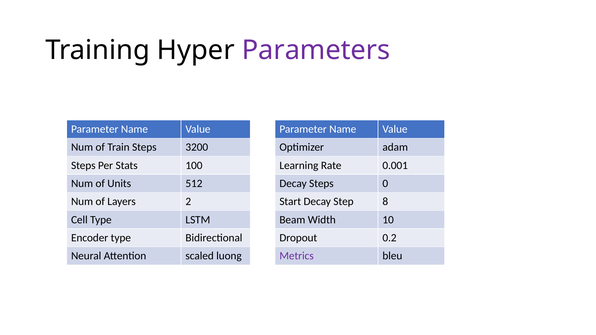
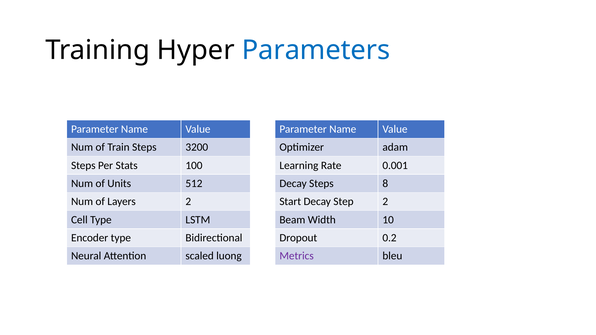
Parameters colour: purple -> blue
0: 0 -> 8
Step 8: 8 -> 2
